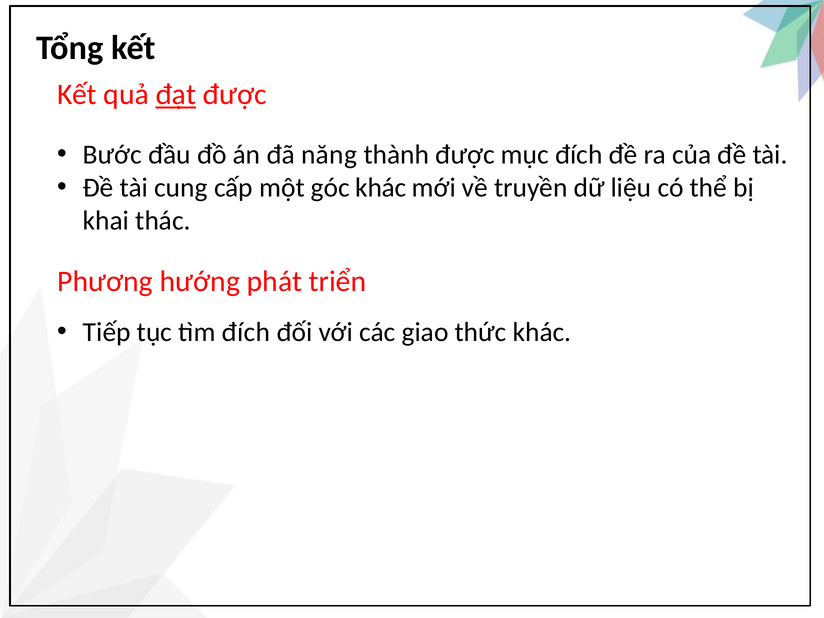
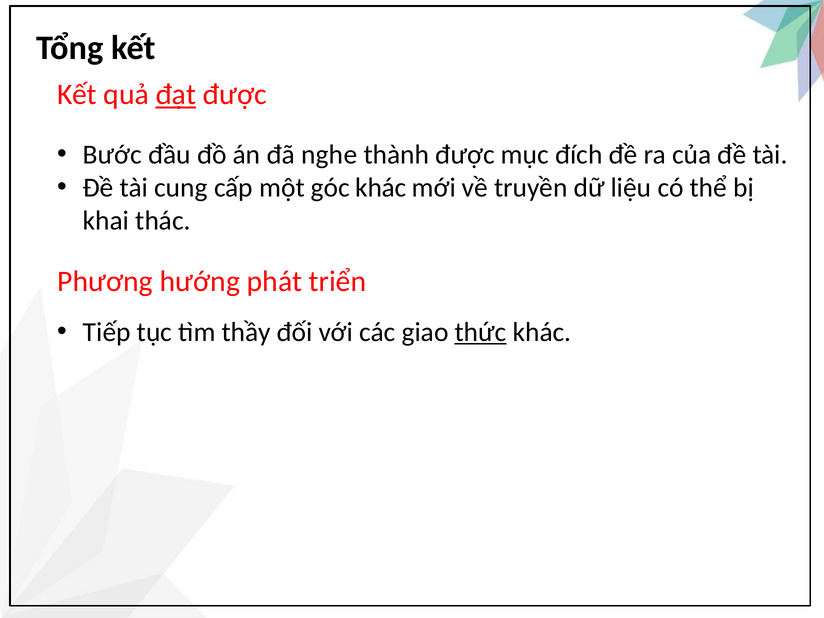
năng: năng -> nghe
tìm đích: đích -> thầy
thức underline: none -> present
